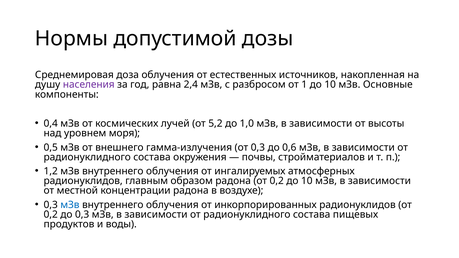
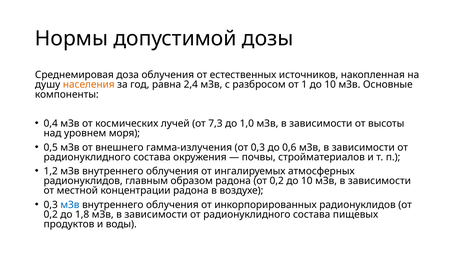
населения colour: purple -> orange
5,2: 5,2 -> 7,3
до 0,3: 0,3 -> 1,8
